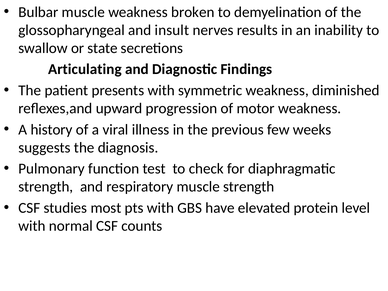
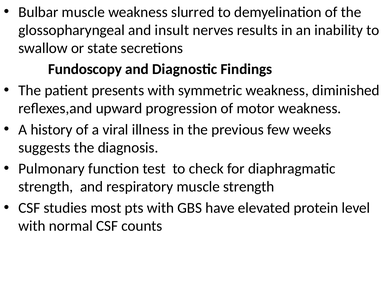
broken: broken -> slurred
Articulating: Articulating -> Fundoscopy
